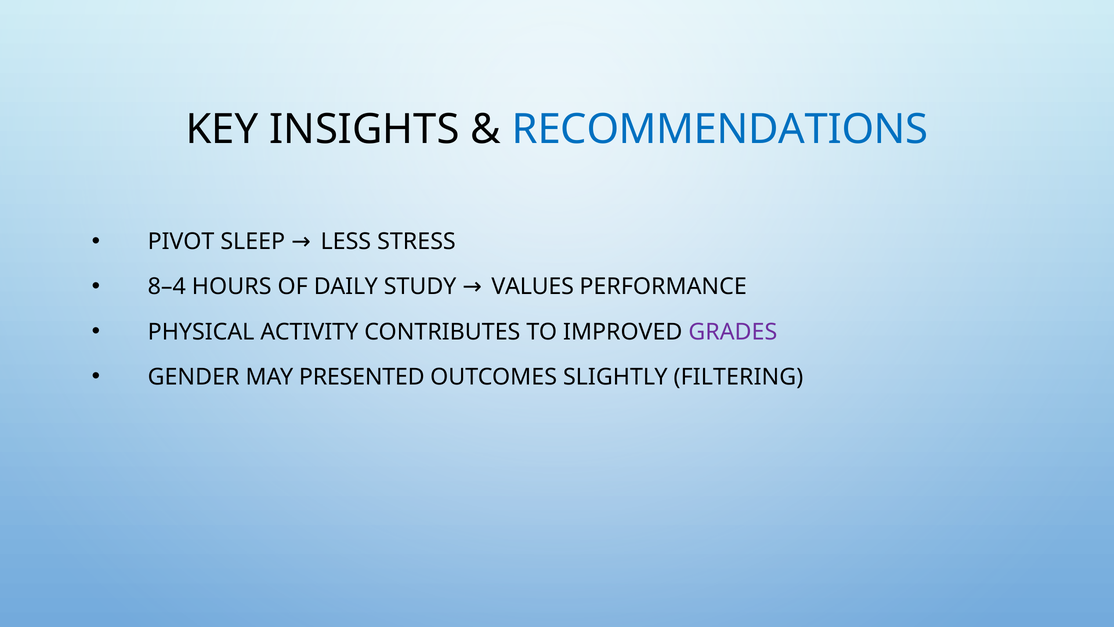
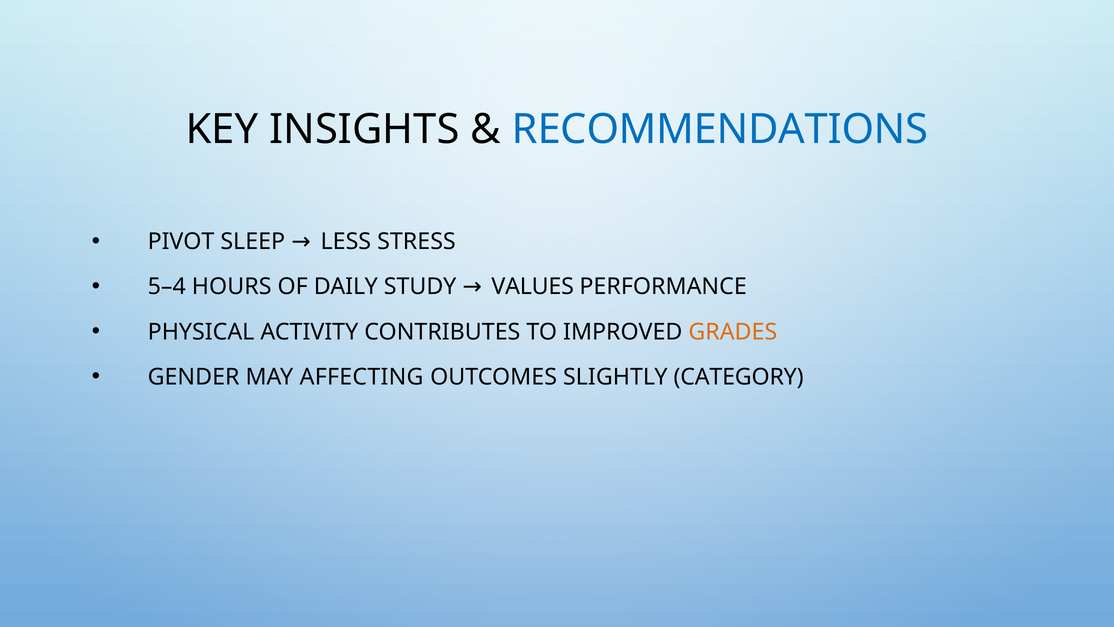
8–4: 8–4 -> 5–4
GRADES colour: purple -> orange
PRESENTED: PRESENTED -> AFFECTING
FILTERING: FILTERING -> CATEGORY
